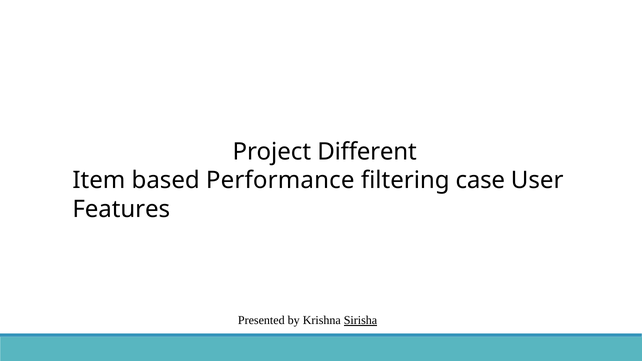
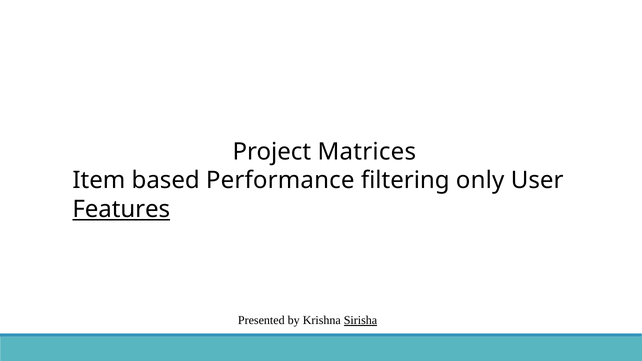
Different: Different -> Matrices
case: case -> only
Features underline: none -> present
